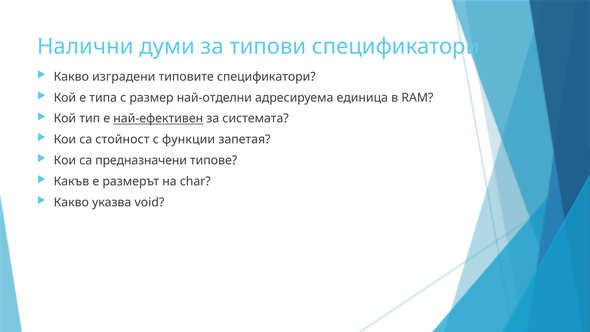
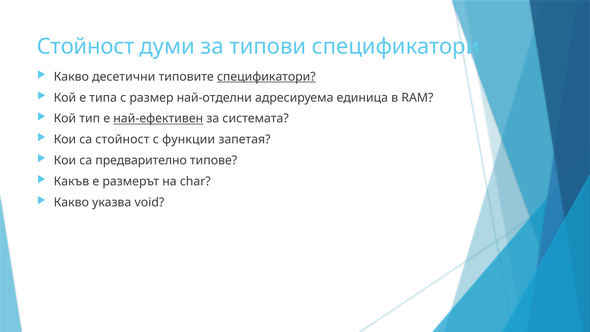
Налични at (85, 46): Налични -> Стойност
изградени: изградени -> десетични
спецификатори at (266, 77) underline: none -> present
предназначени: предназначени -> предварително
